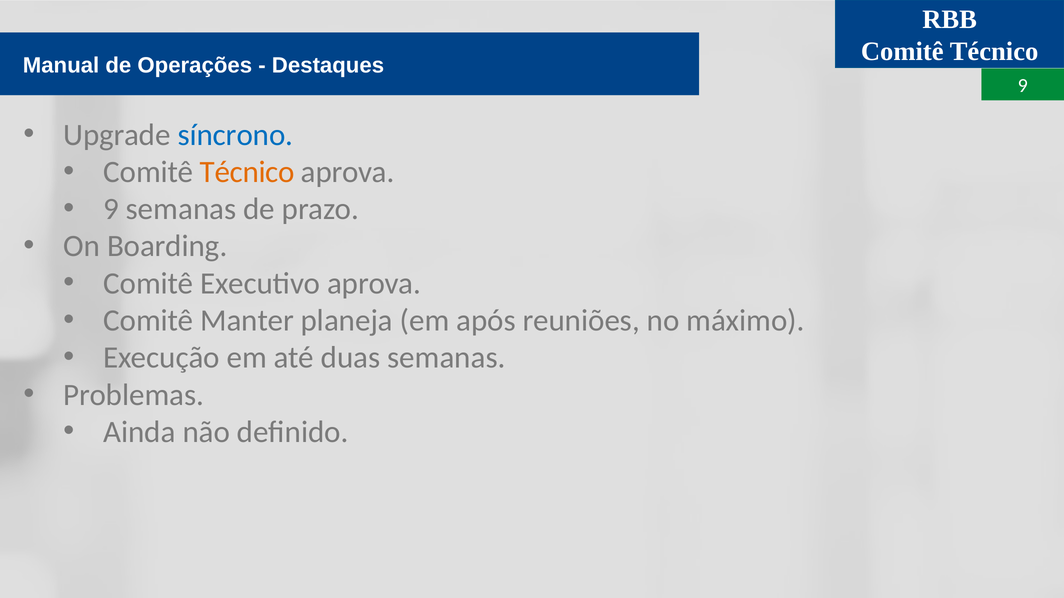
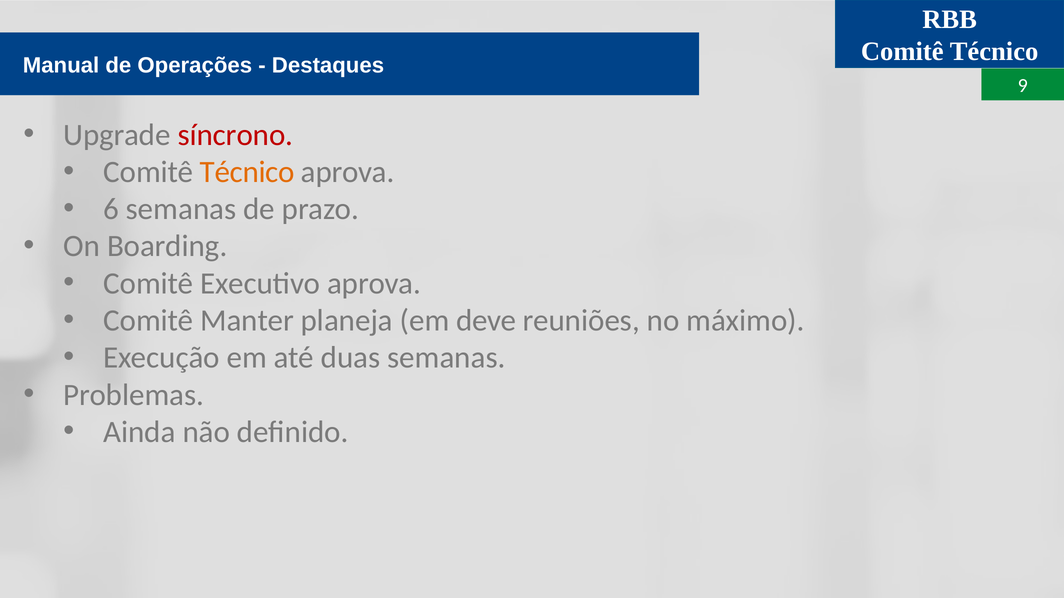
síncrono colour: blue -> red
9 at (111, 209): 9 -> 6
após: após -> deve
